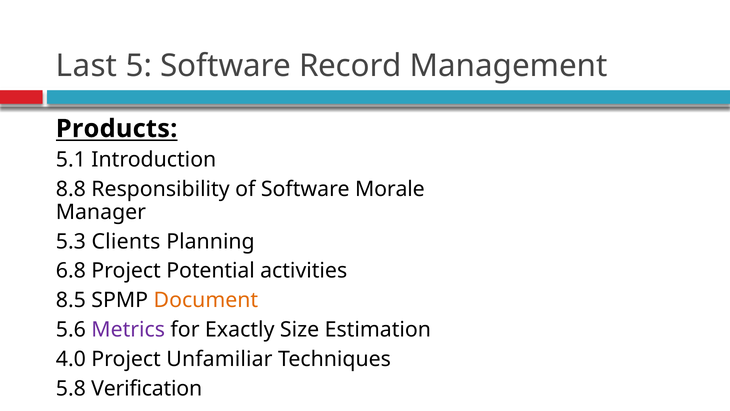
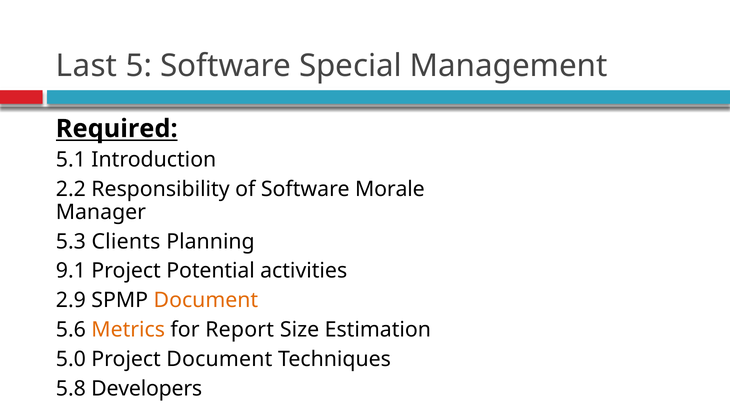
Record: Record -> Special
Products: Products -> Required
8.8: 8.8 -> 2.2
6.8: 6.8 -> 9.1
8.5: 8.5 -> 2.9
Metrics colour: purple -> orange
Exactly: Exactly -> Report
4.0: 4.0 -> 5.0
Project Unfamiliar: Unfamiliar -> Document
Verification: Verification -> Developers
